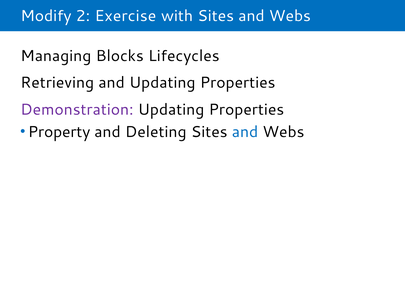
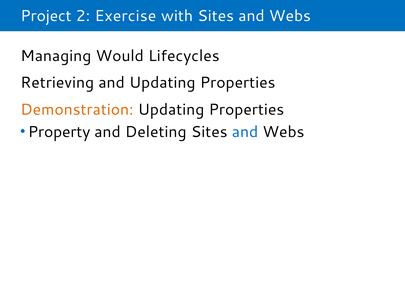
Modify: Modify -> Project
Blocks: Blocks -> Would
Demonstration colour: purple -> orange
